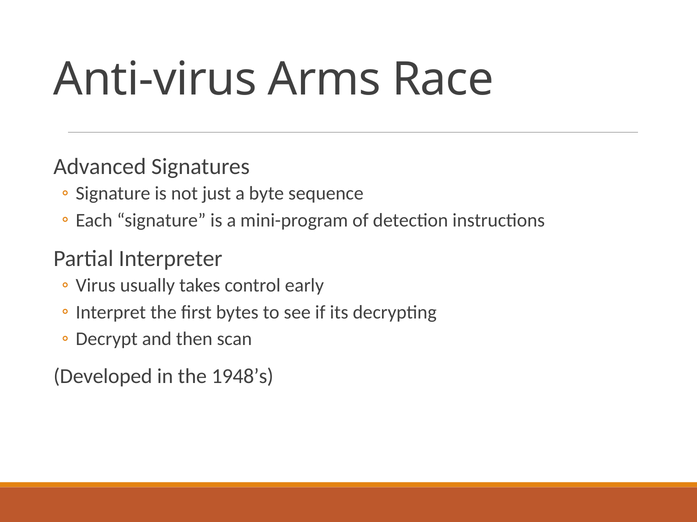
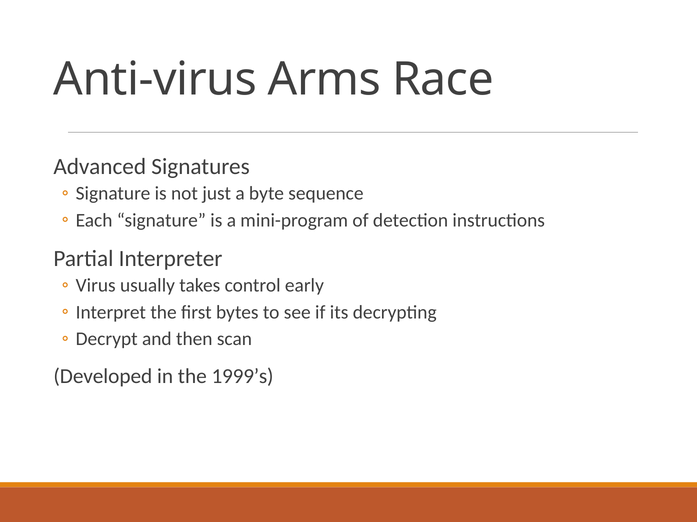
1948’s: 1948’s -> 1999’s
